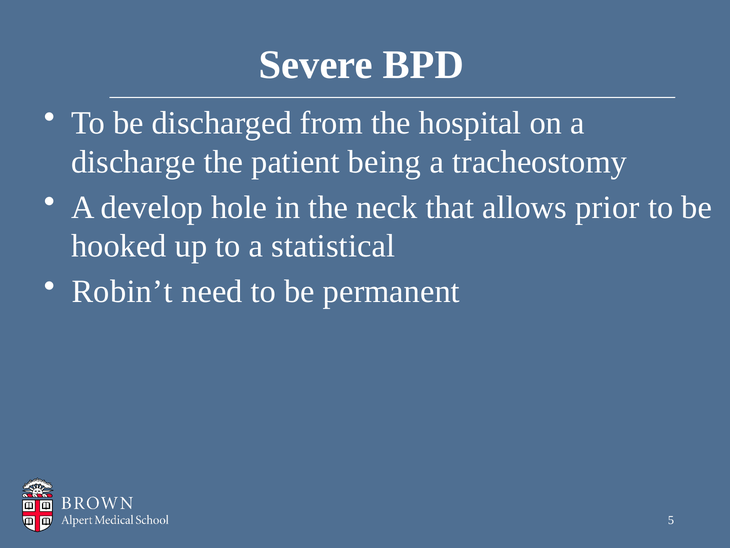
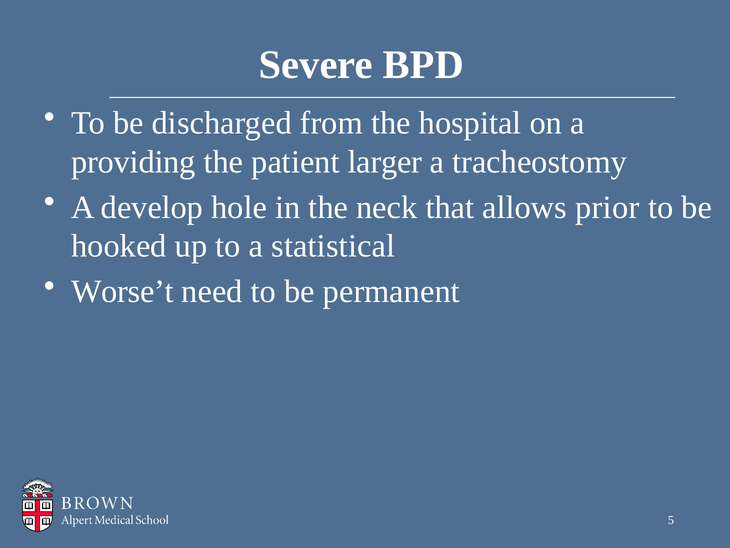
discharge: discharge -> providing
being: being -> larger
Robin’t: Robin’t -> Worse’t
